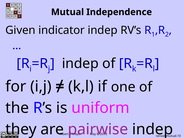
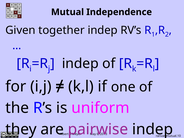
indicator: indicator -> together
